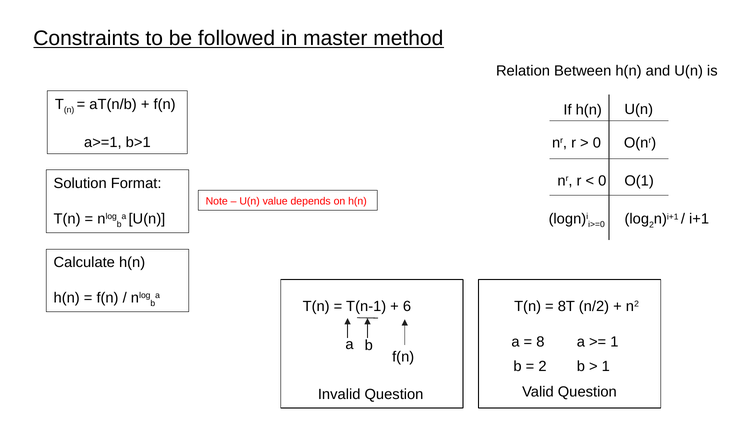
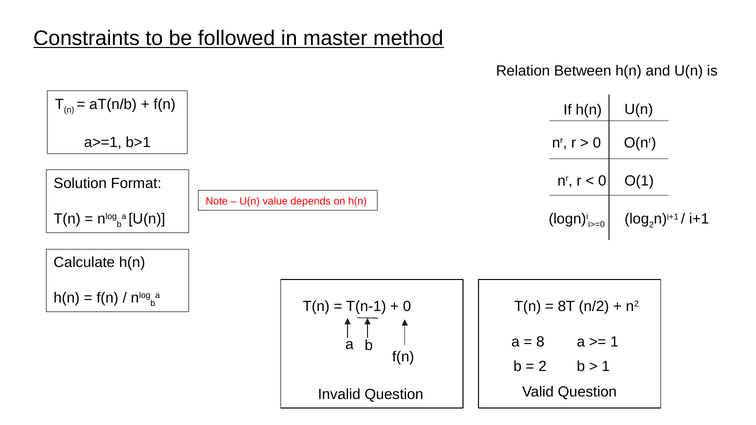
6 at (407, 306): 6 -> 0
